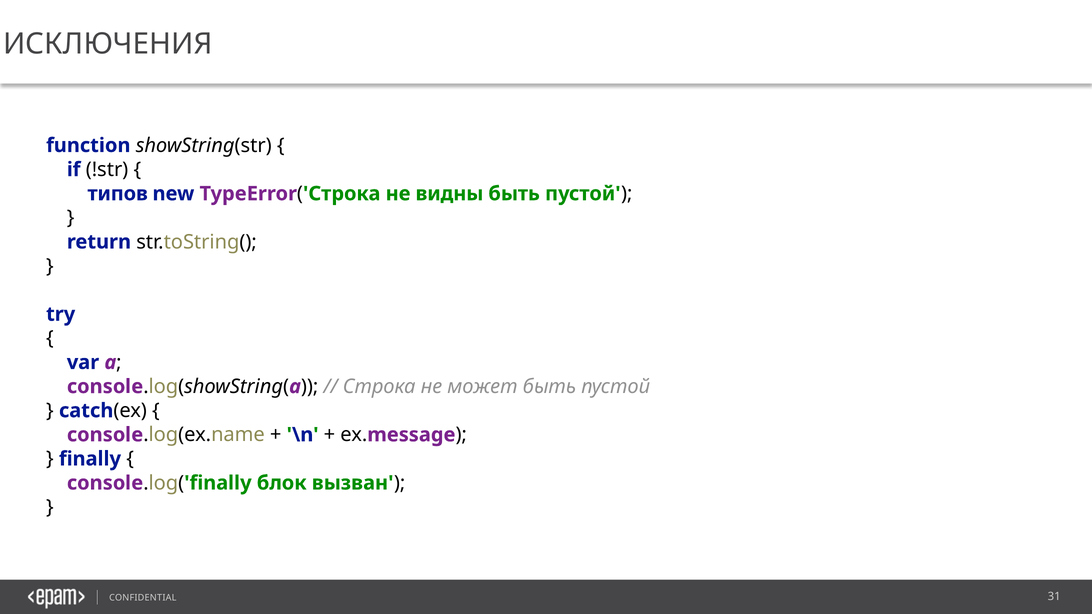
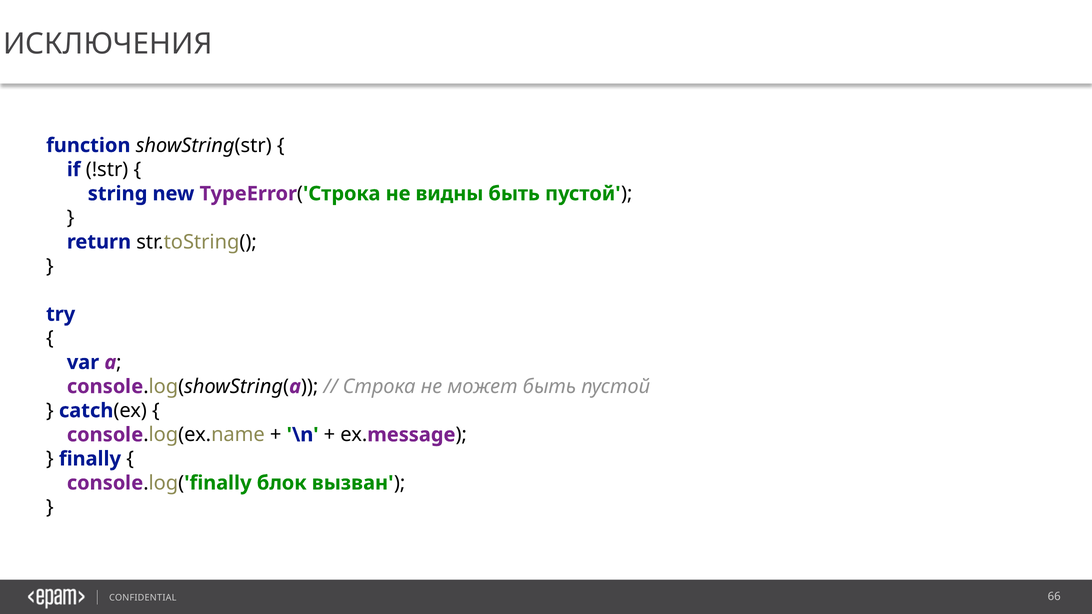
типов: типов -> string
31: 31 -> 66
